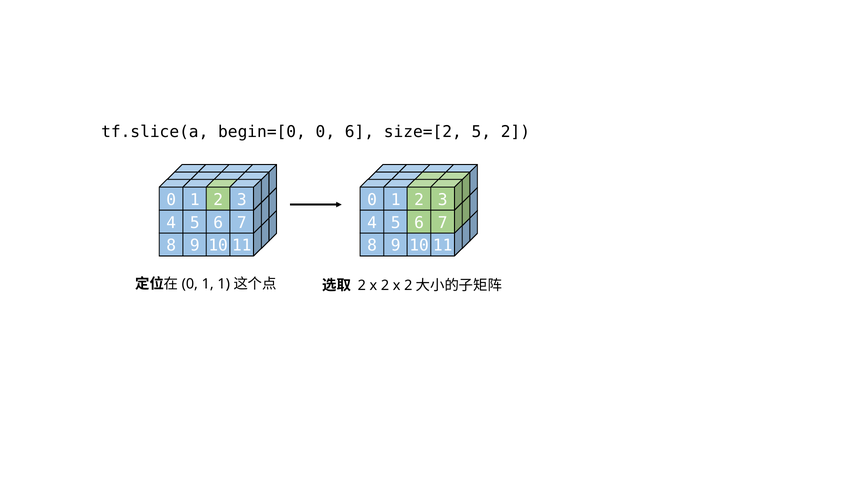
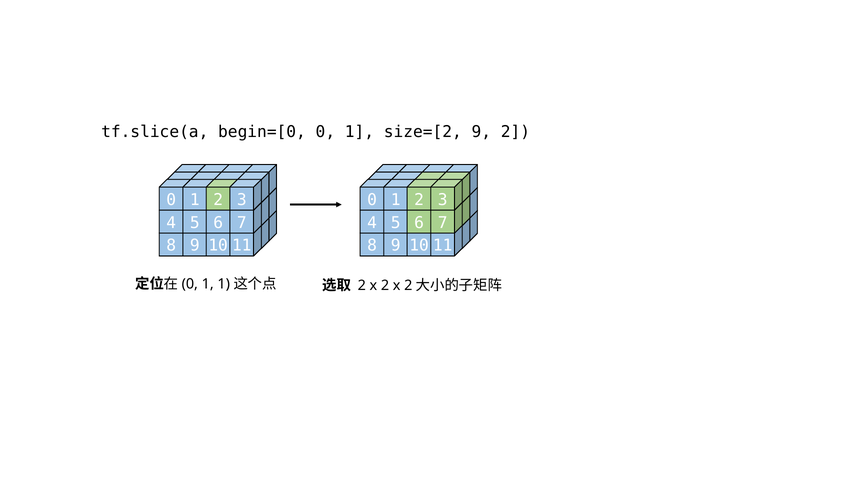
begin=[0 0 6: 6 -> 1
size=[2 5: 5 -> 9
